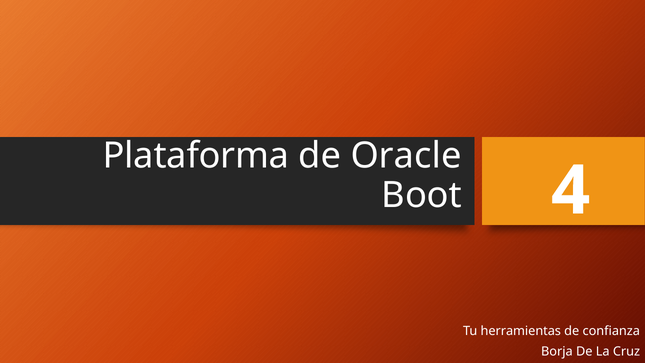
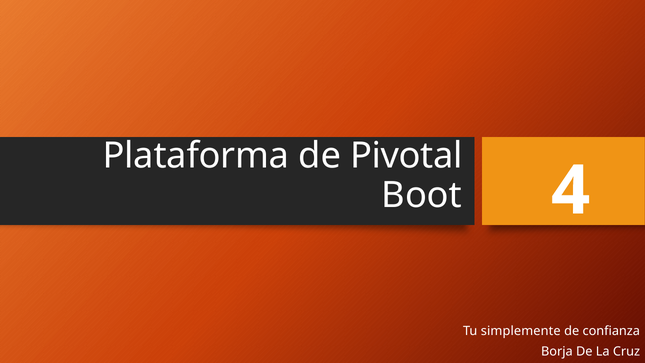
Oracle: Oracle -> Pivotal
herramientas: herramientas -> simplemente
